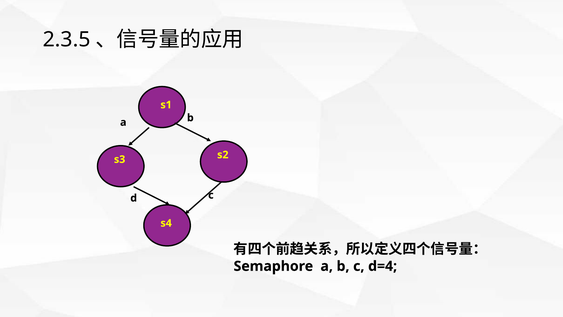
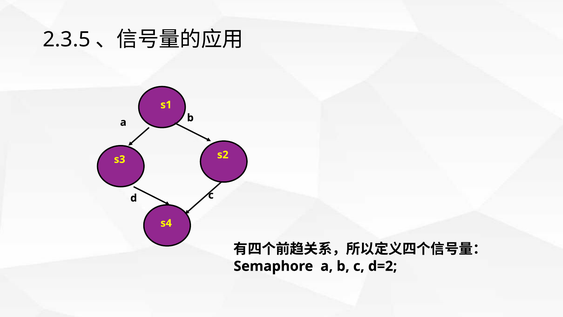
d=4: d=4 -> d=2
